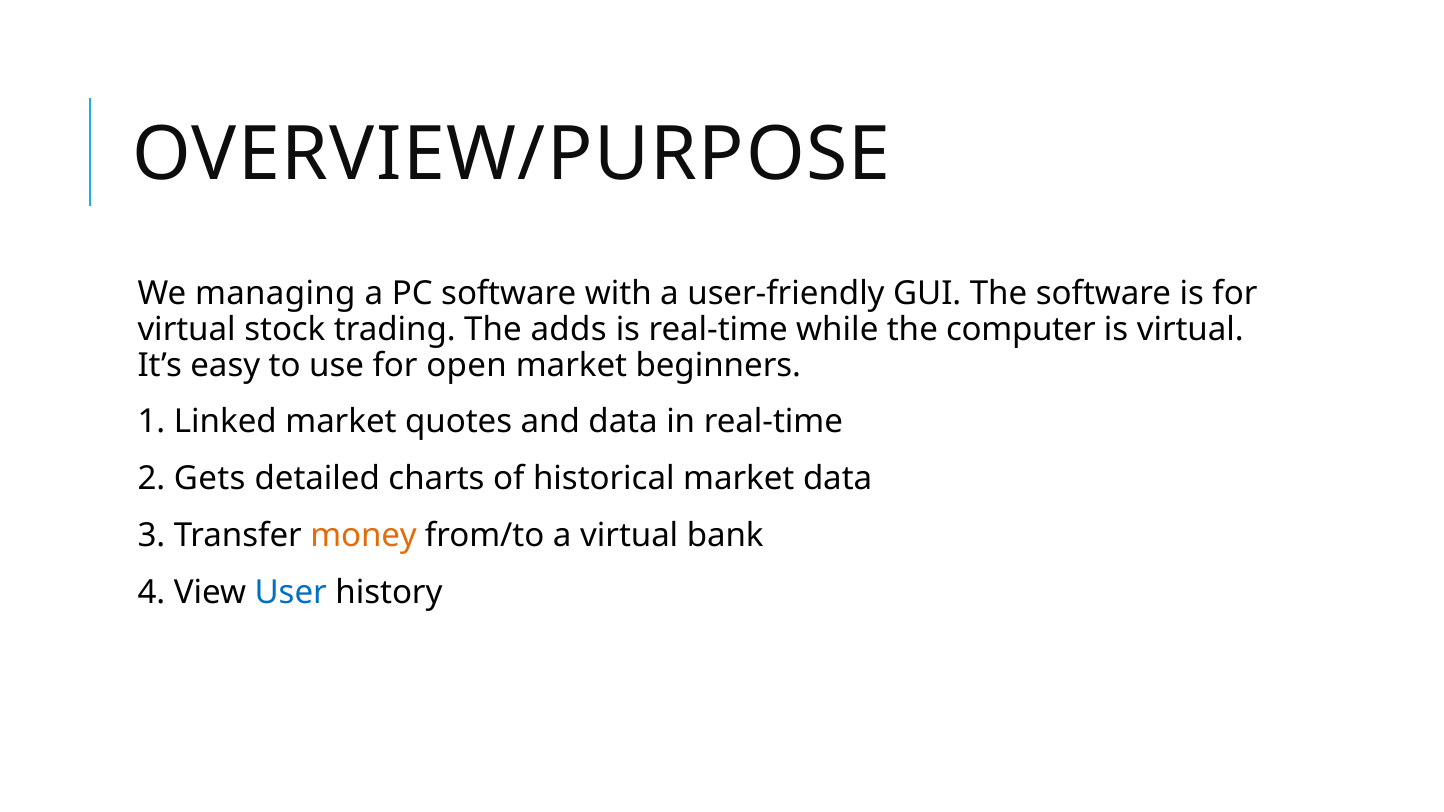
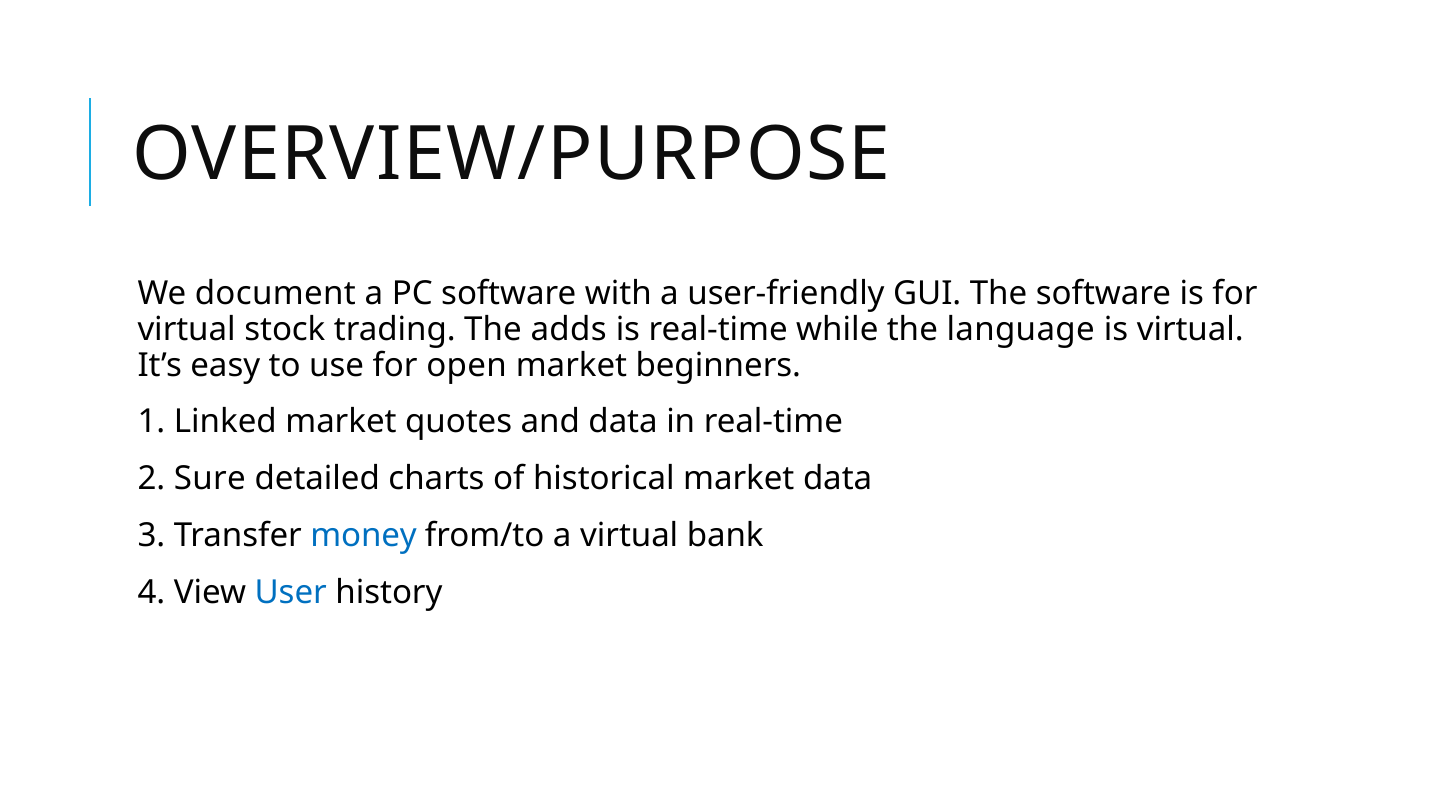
managing: managing -> document
computer: computer -> language
Gets: Gets -> Sure
money colour: orange -> blue
